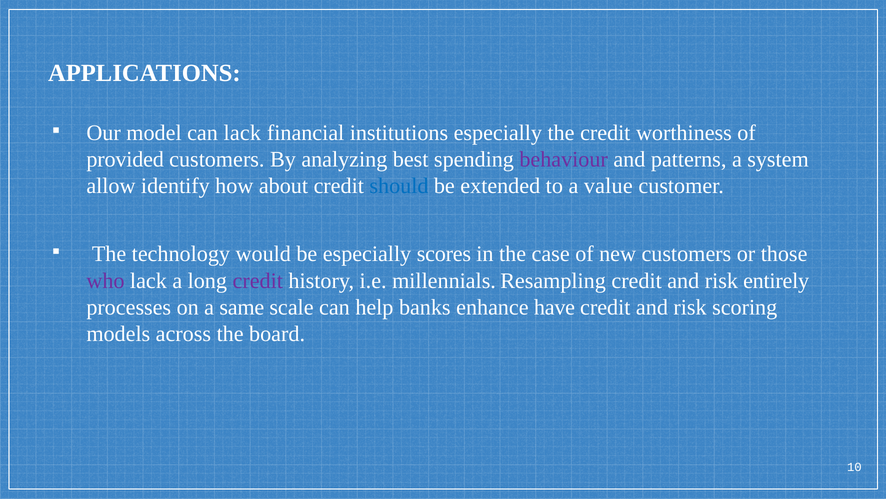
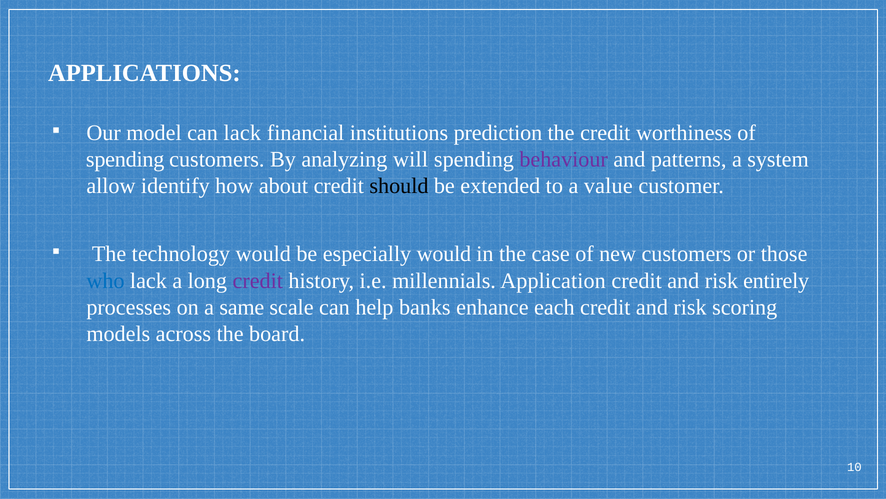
institutions especially: especially -> prediction
provided at (125, 159): provided -> spending
best: best -> will
should colour: blue -> black
especially scores: scores -> would
who colour: purple -> blue
Resampling: Resampling -> Application
have: have -> each
